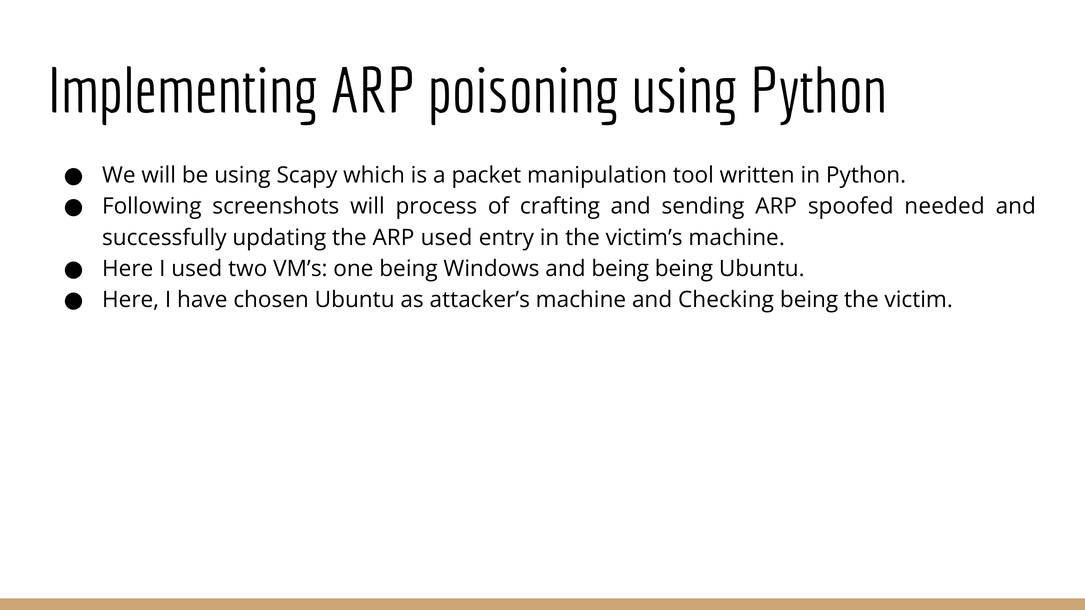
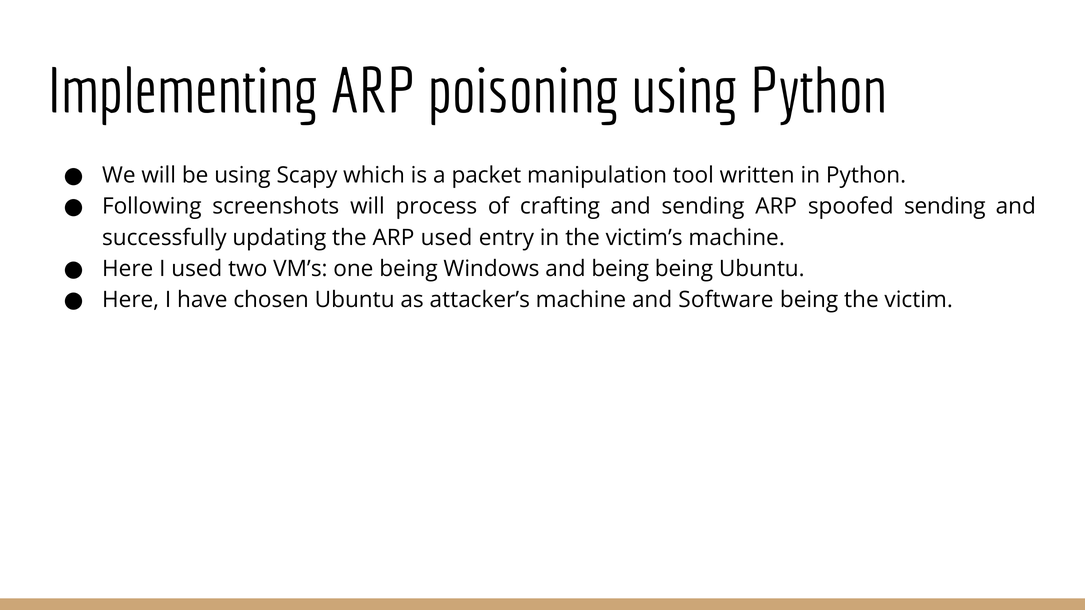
spoofed needed: needed -> sending
Checking: Checking -> Software
